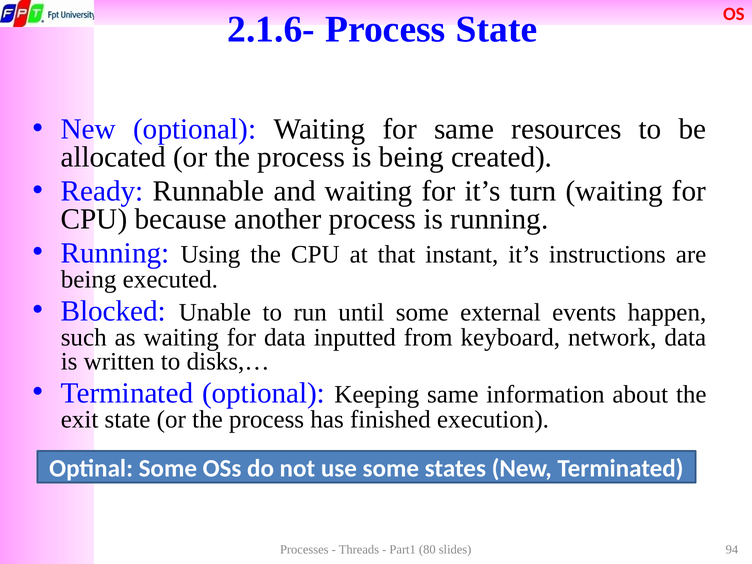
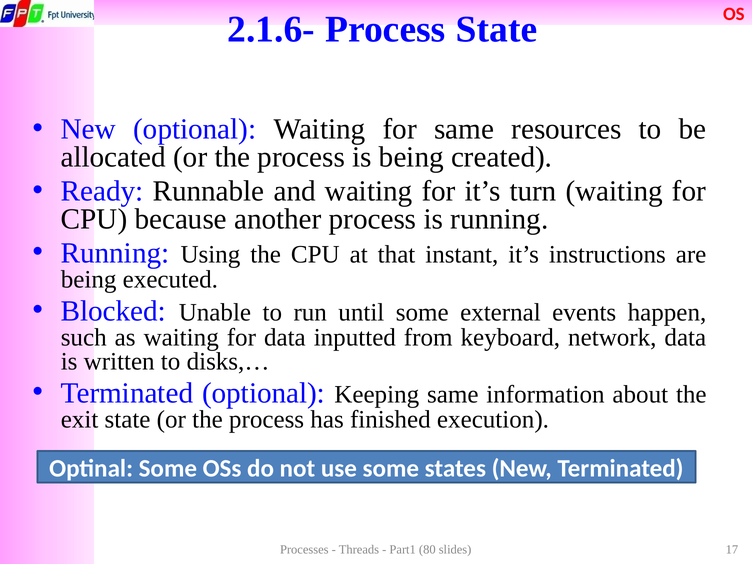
94: 94 -> 17
